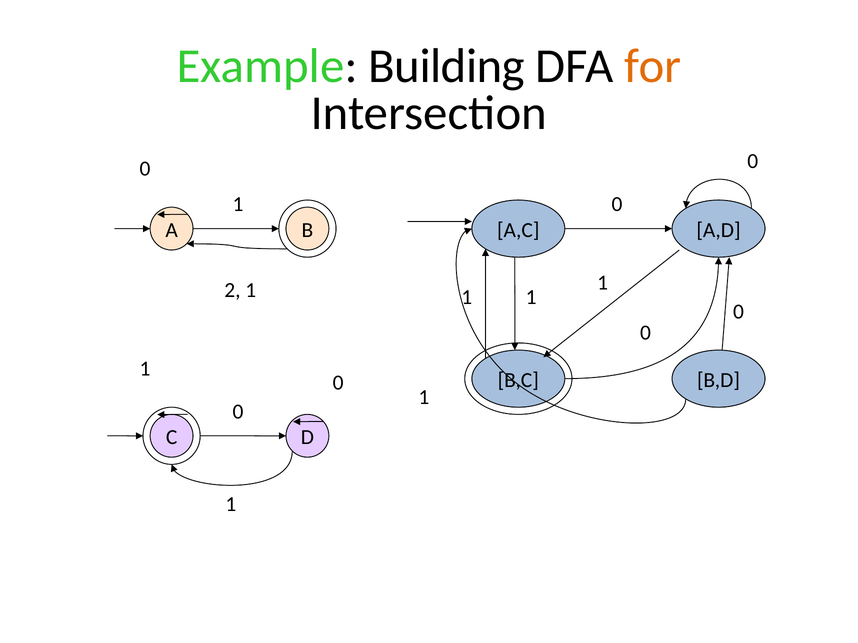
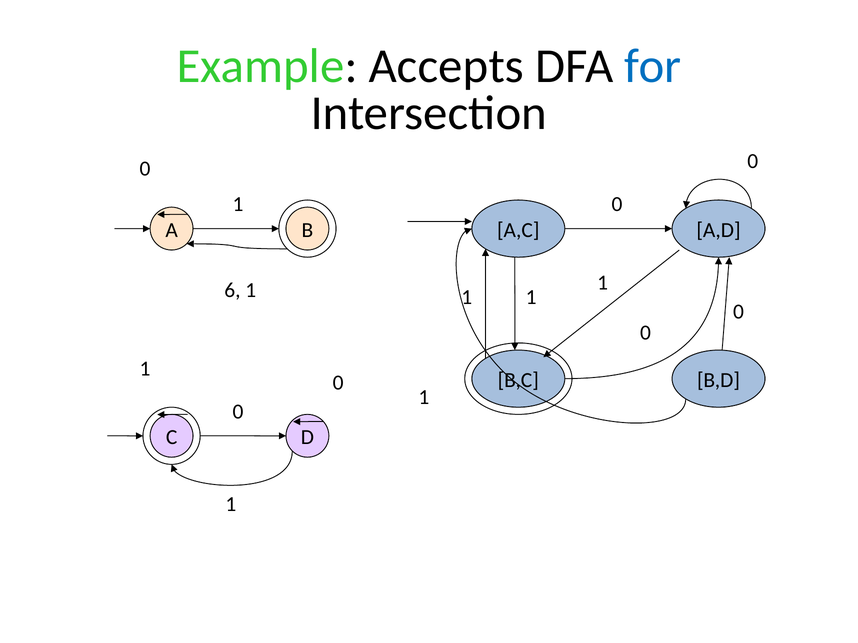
Building: Building -> Accepts
for colour: orange -> blue
2: 2 -> 6
